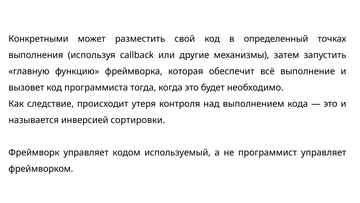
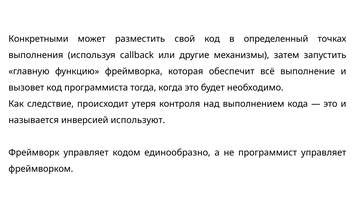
сортировки: сортировки -> используют
используемый: используемый -> единообразно
